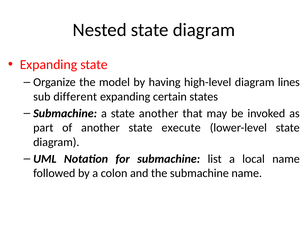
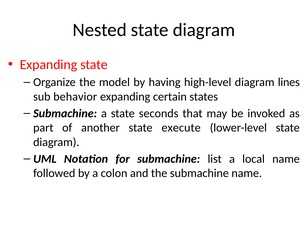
different: different -> behavior
state another: another -> seconds
